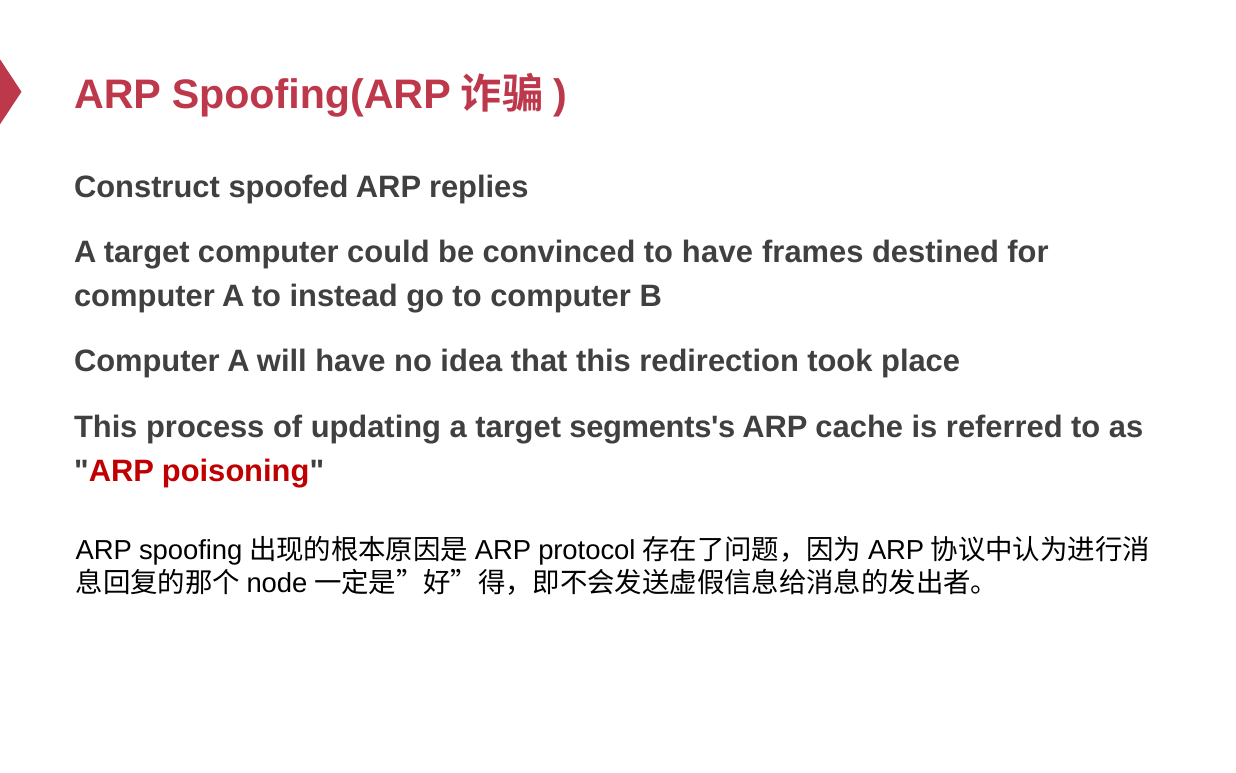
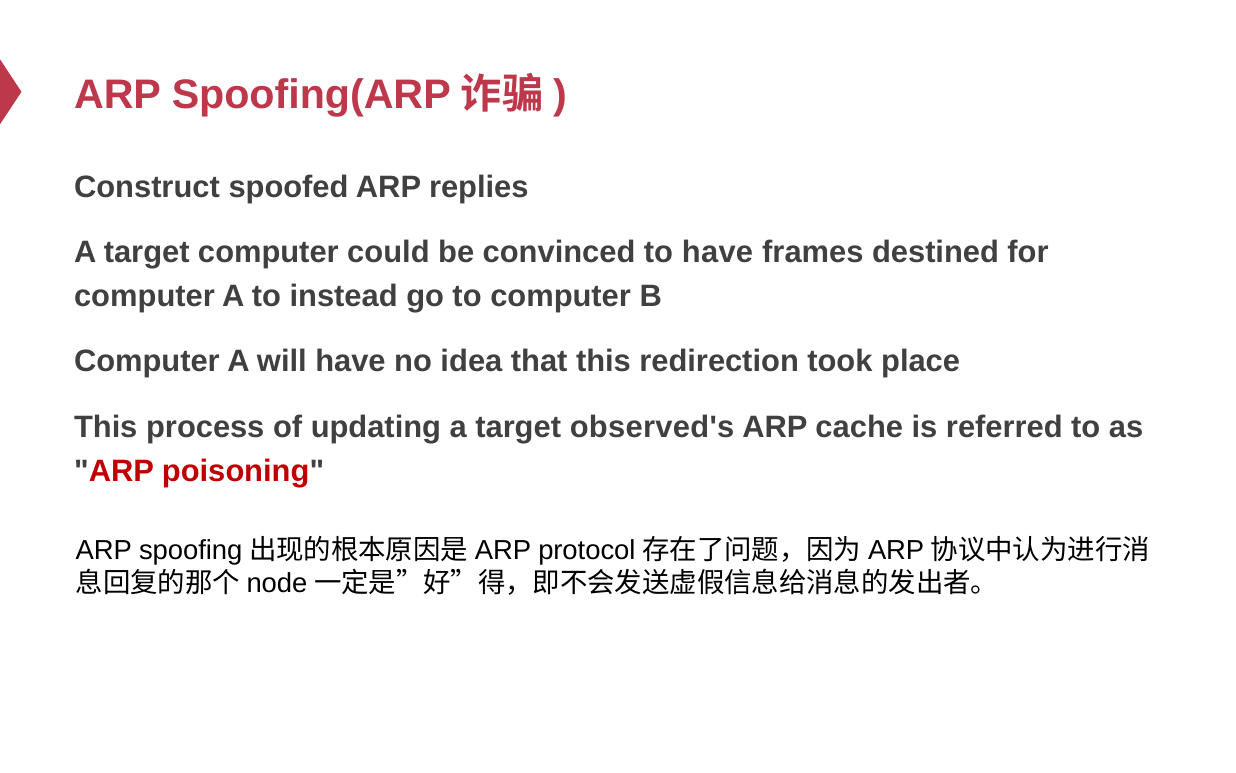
segments's: segments's -> observed's
